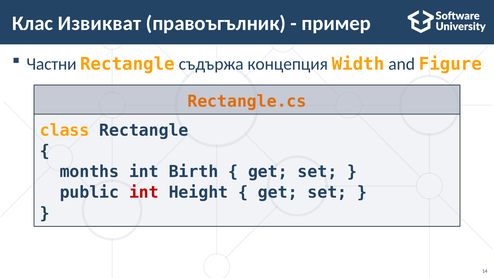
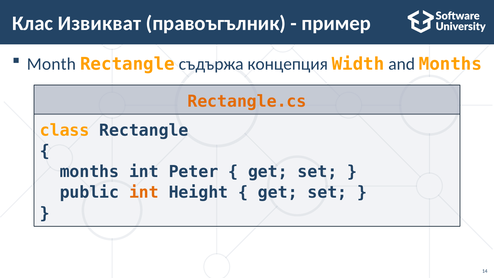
Частни: Частни -> Month
and Figure: Figure -> Months
Birth: Birth -> Peter
int at (144, 192) colour: red -> orange
